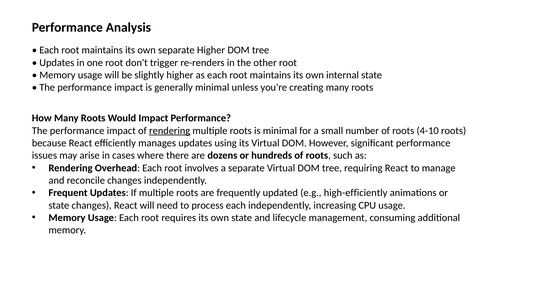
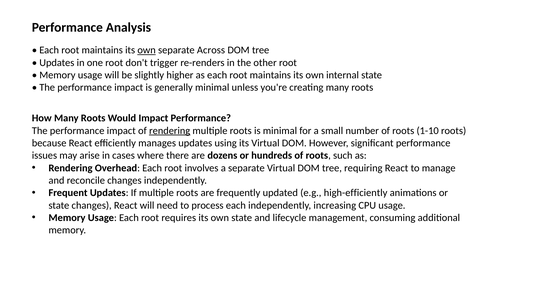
own at (147, 50) underline: none -> present
separate Higher: Higher -> Across
4-10: 4-10 -> 1-10
